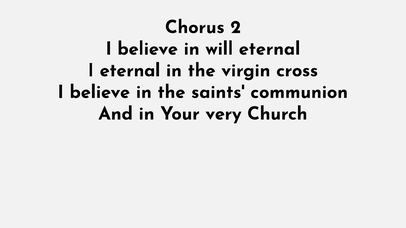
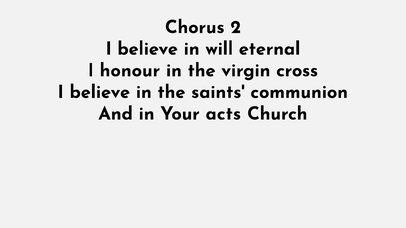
I eternal: eternal -> honour
very: very -> acts
